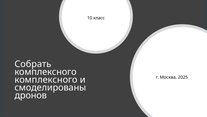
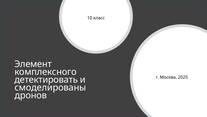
Собрать: Собрать -> Элемент
комплексного at (46, 79): комплексного -> детектировать
